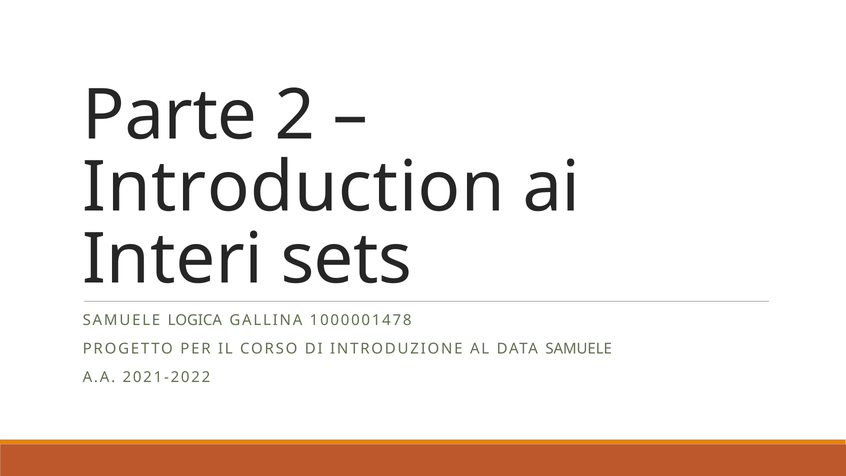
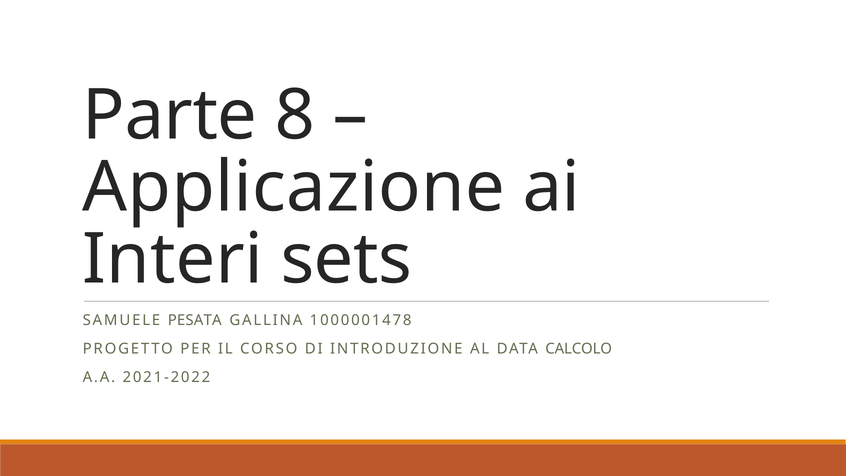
2: 2 -> 8
Introduction: Introduction -> Applicazione
LOGICA: LOGICA -> PESATA
DATA SAMUELE: SAMUELE -> CALCOLO
